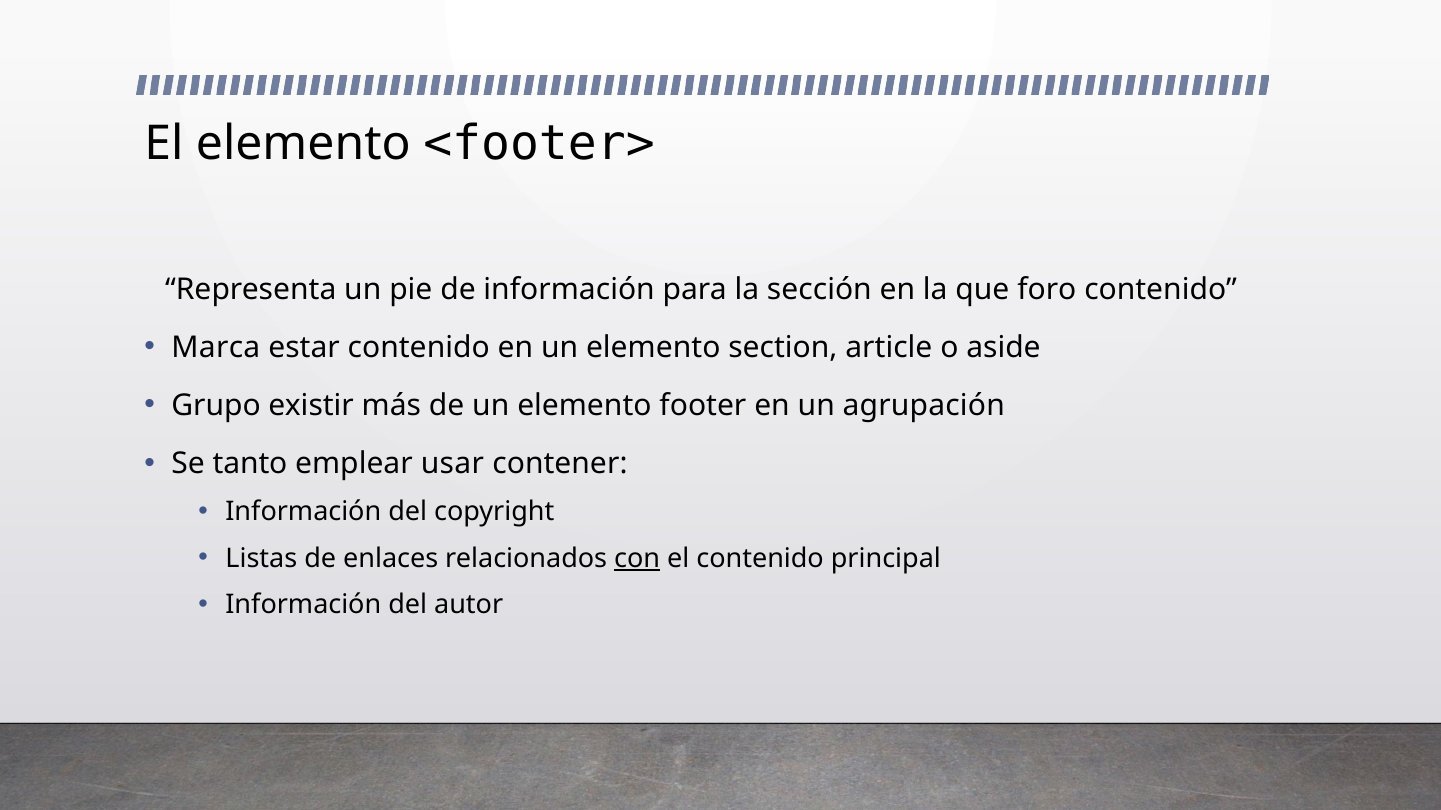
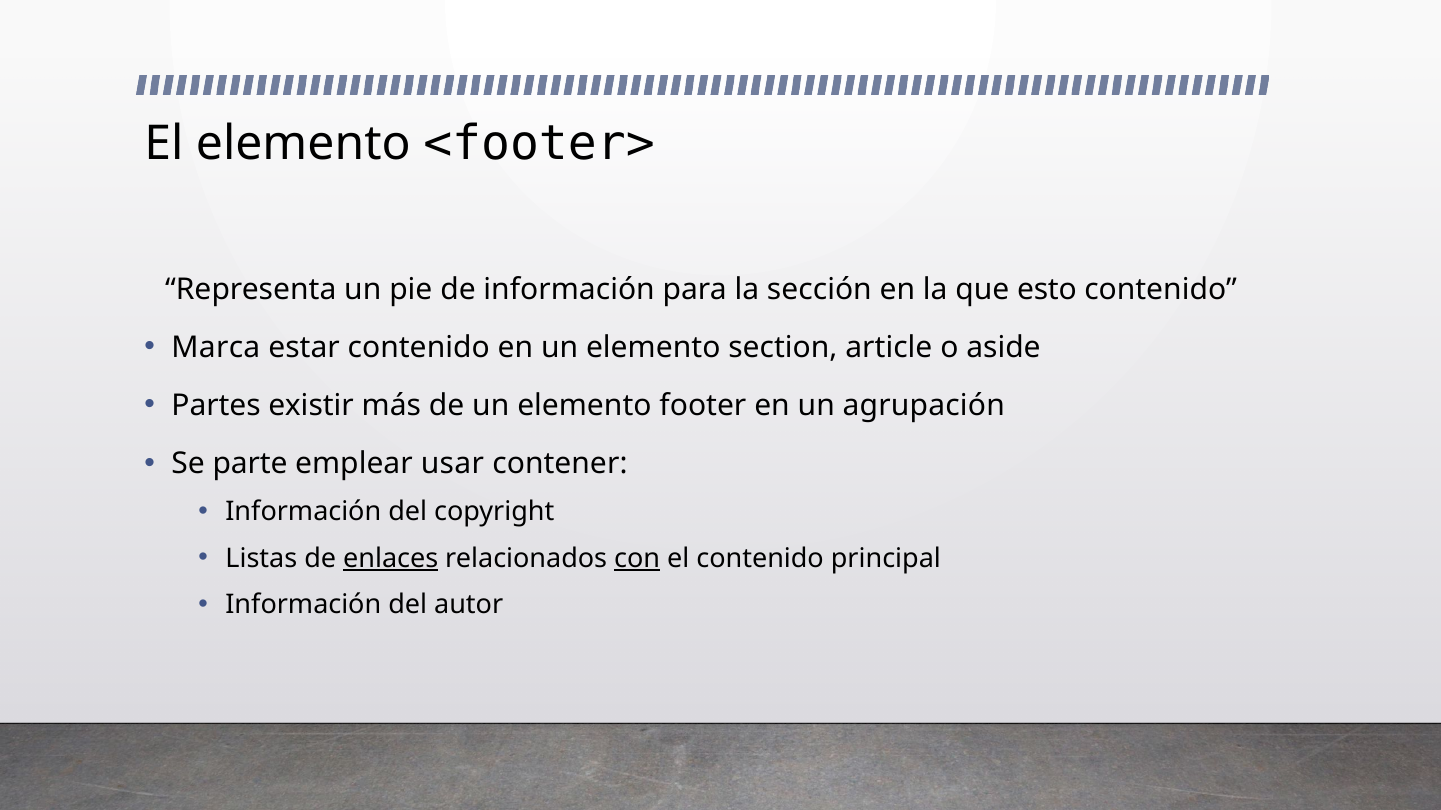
foro: foro -> esto
Grupo: Grupo -> Partes
tanto: tanto -> parte
enlaces underline: none -> present
